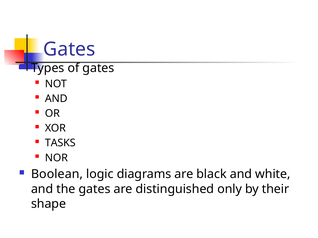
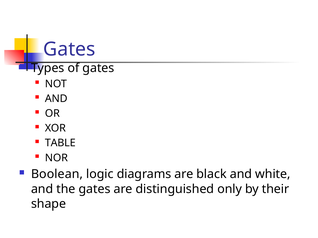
TASKS: TASKS -> TABLE
